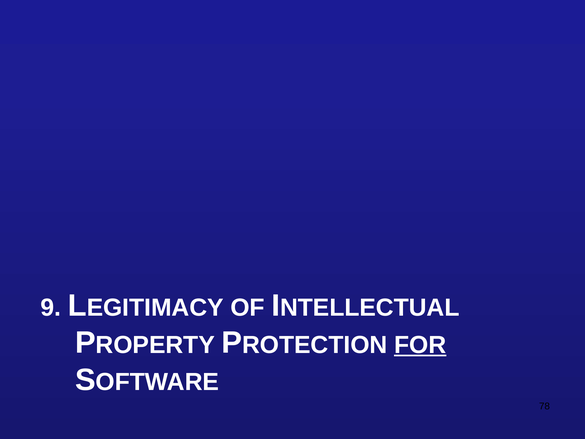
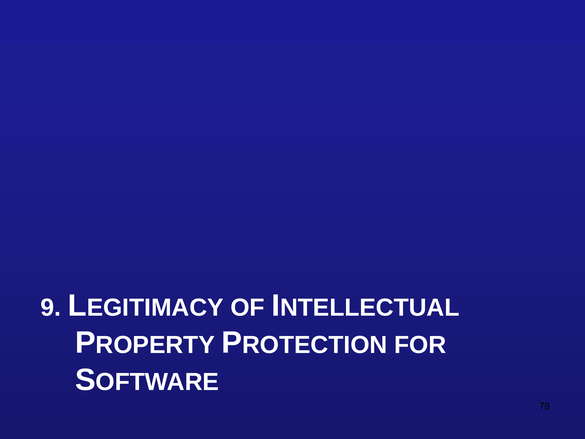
FOR underline: present -> none
